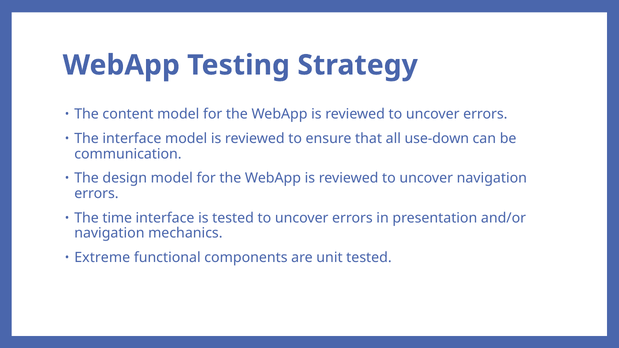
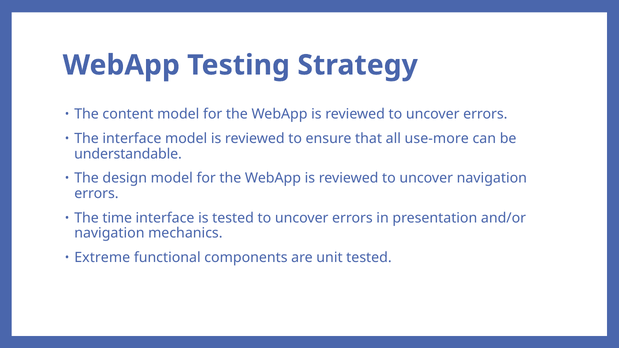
use-down: use-down -> use-more
communication: communication -> understandable
